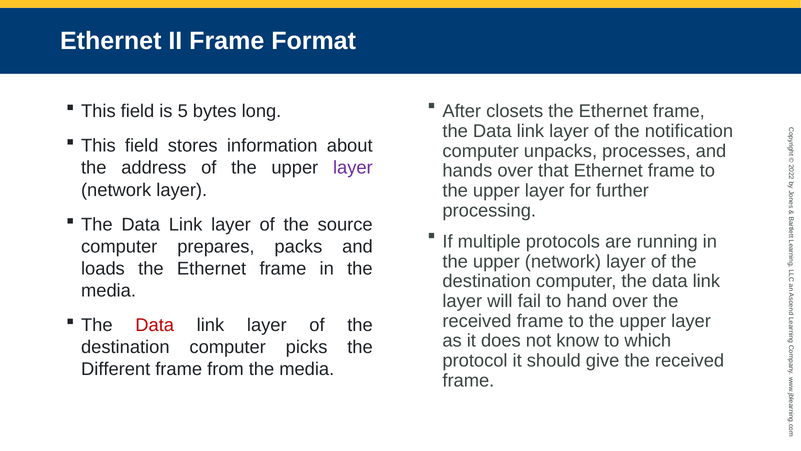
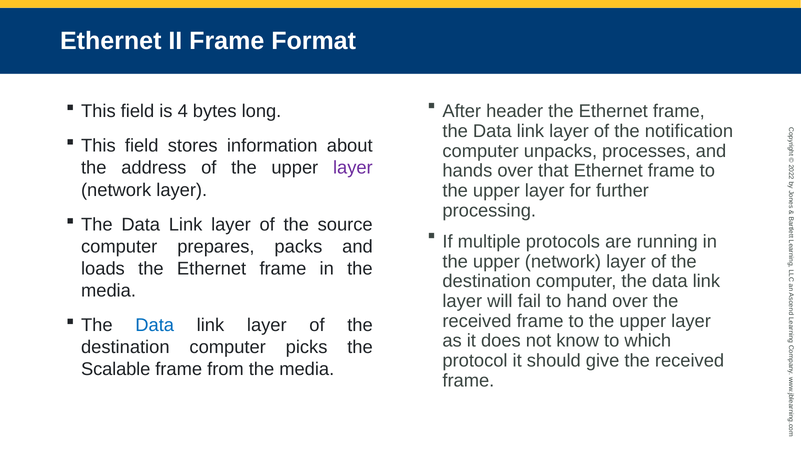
closets: closets -> header
5: 5 -> 4
Data at (155, 325) colour: red -> blue
Different: Different -> Scalable
